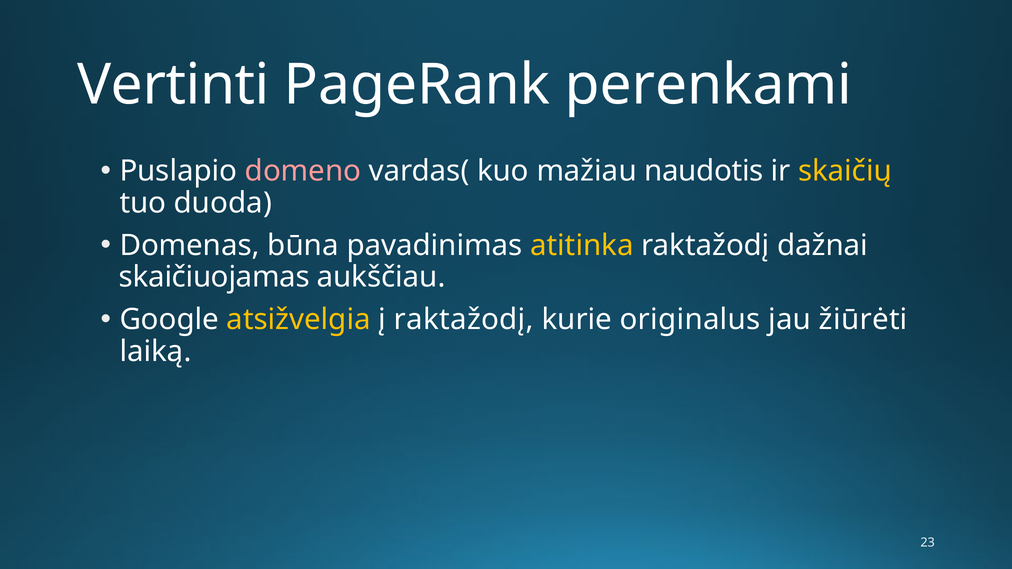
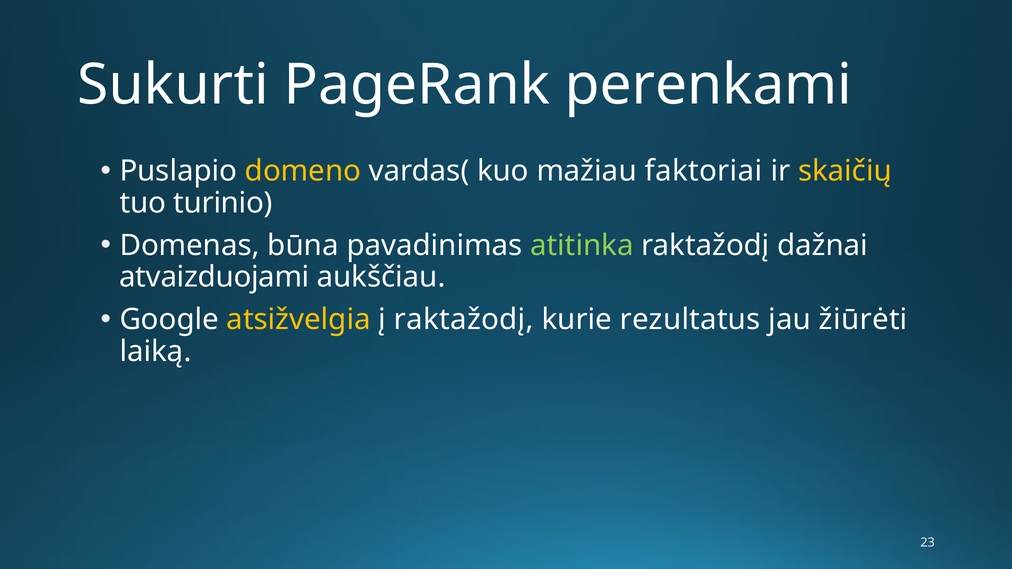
Vertinti: Vertinti -> Sukurti
domeno colour: pink -> yellow
naudotis: naudotis -> faktoriai
duoda: duoda -> turinio
atitinka colour: yellow -> light green
skaičiuojamas: skaičiuojamas -> atvaizduojami
originalus: originalus -> rezultatus
